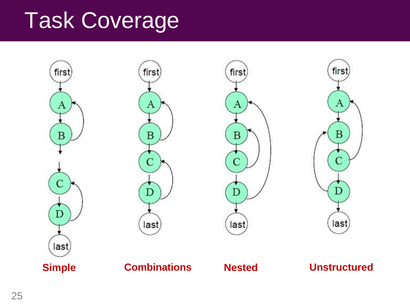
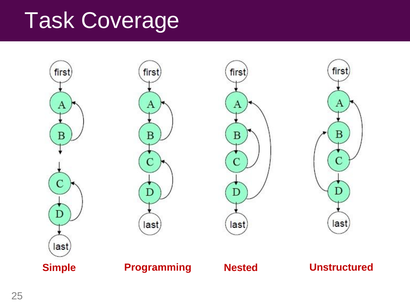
Combinations: Combinations -> Programming
